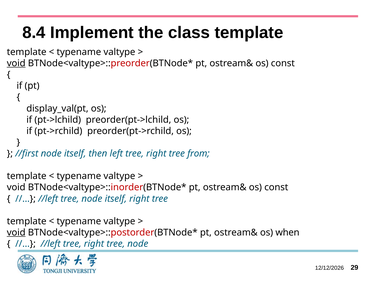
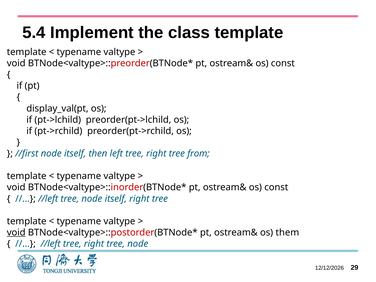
8.4: 8.4 -> 5.4
void at (16, 63) underline: present -> none
when: when -> them
